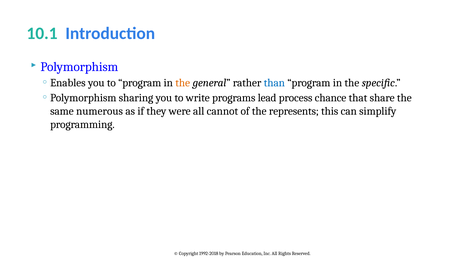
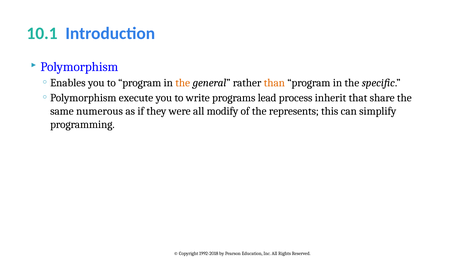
than colour: blue -> orange
sharing: sharing -> execute
chance: chance -> inherit
cannot: cannot -> modify
